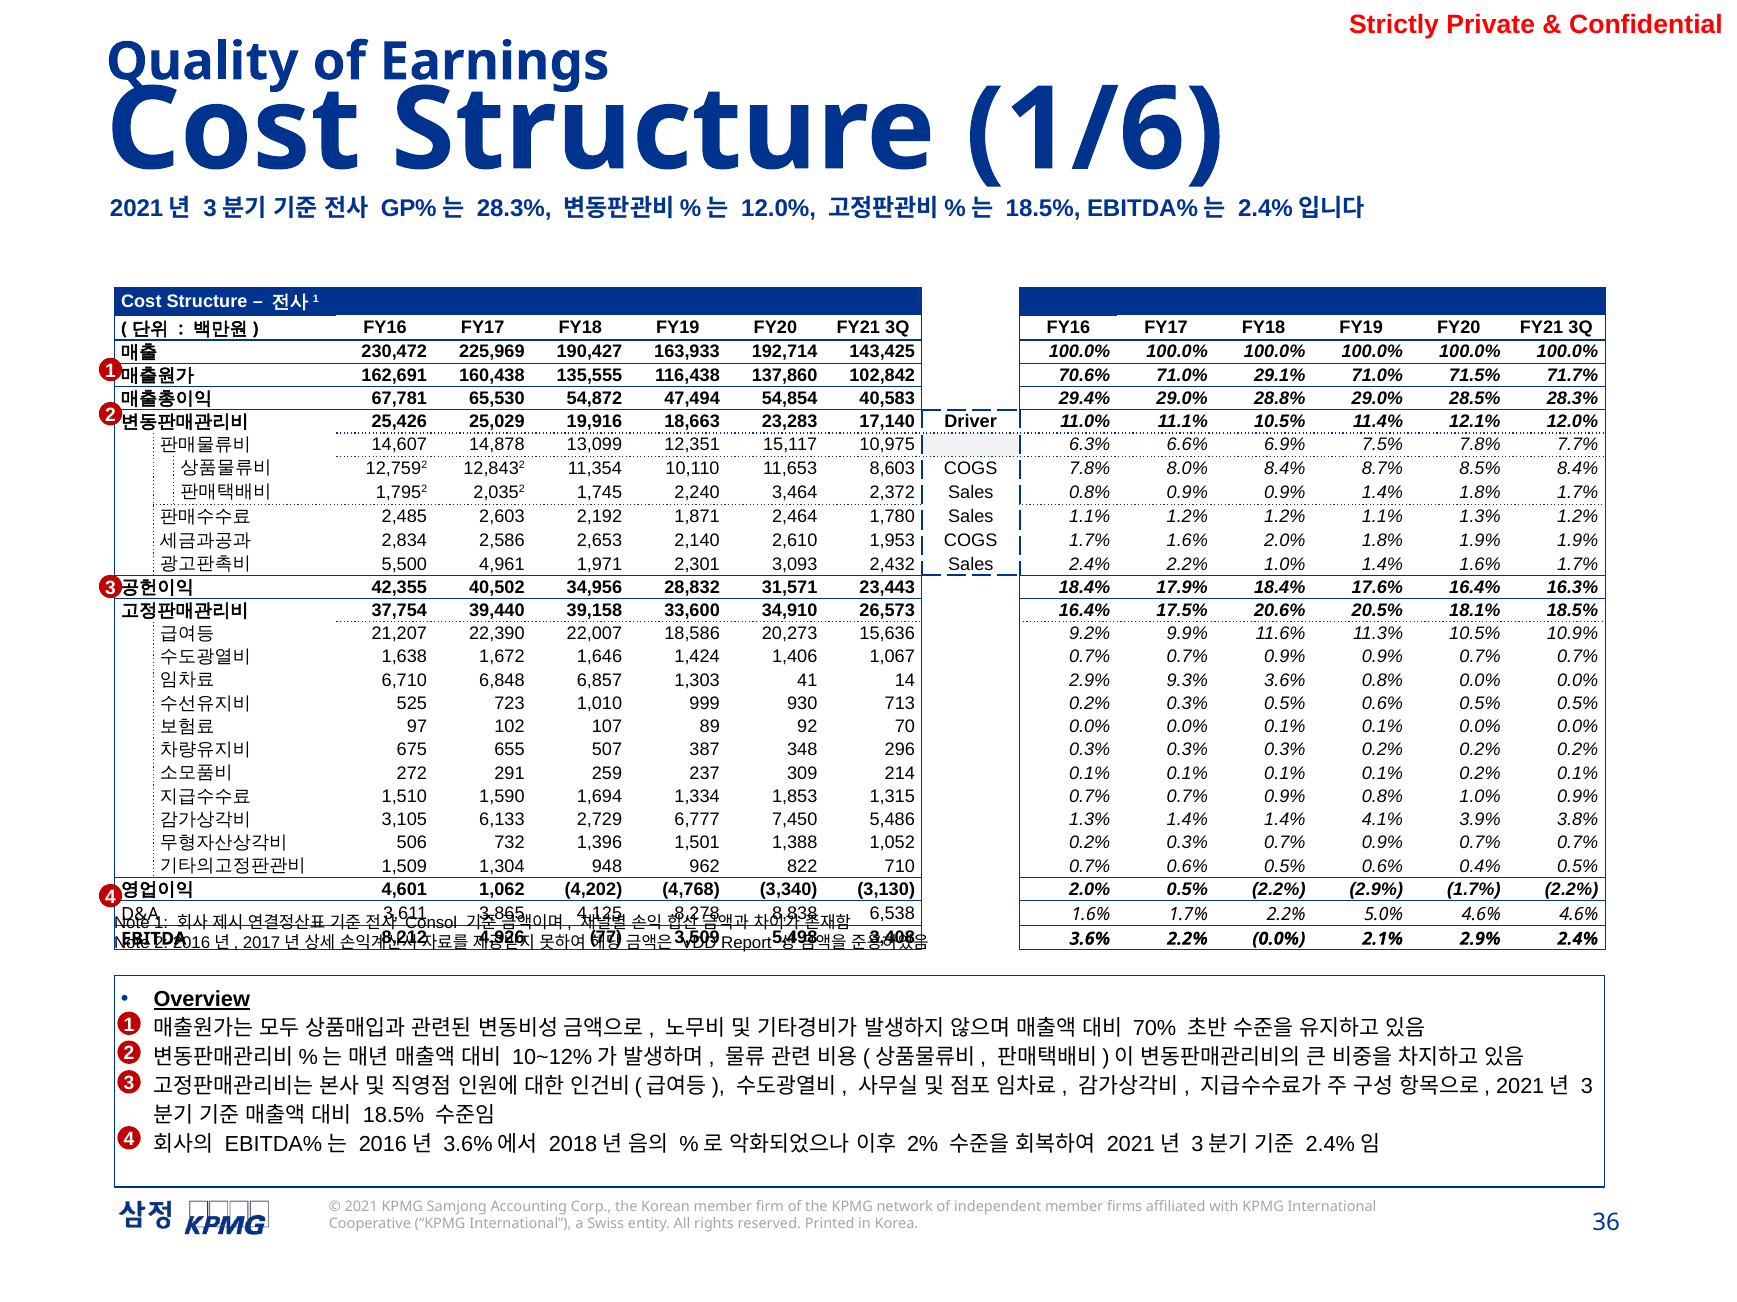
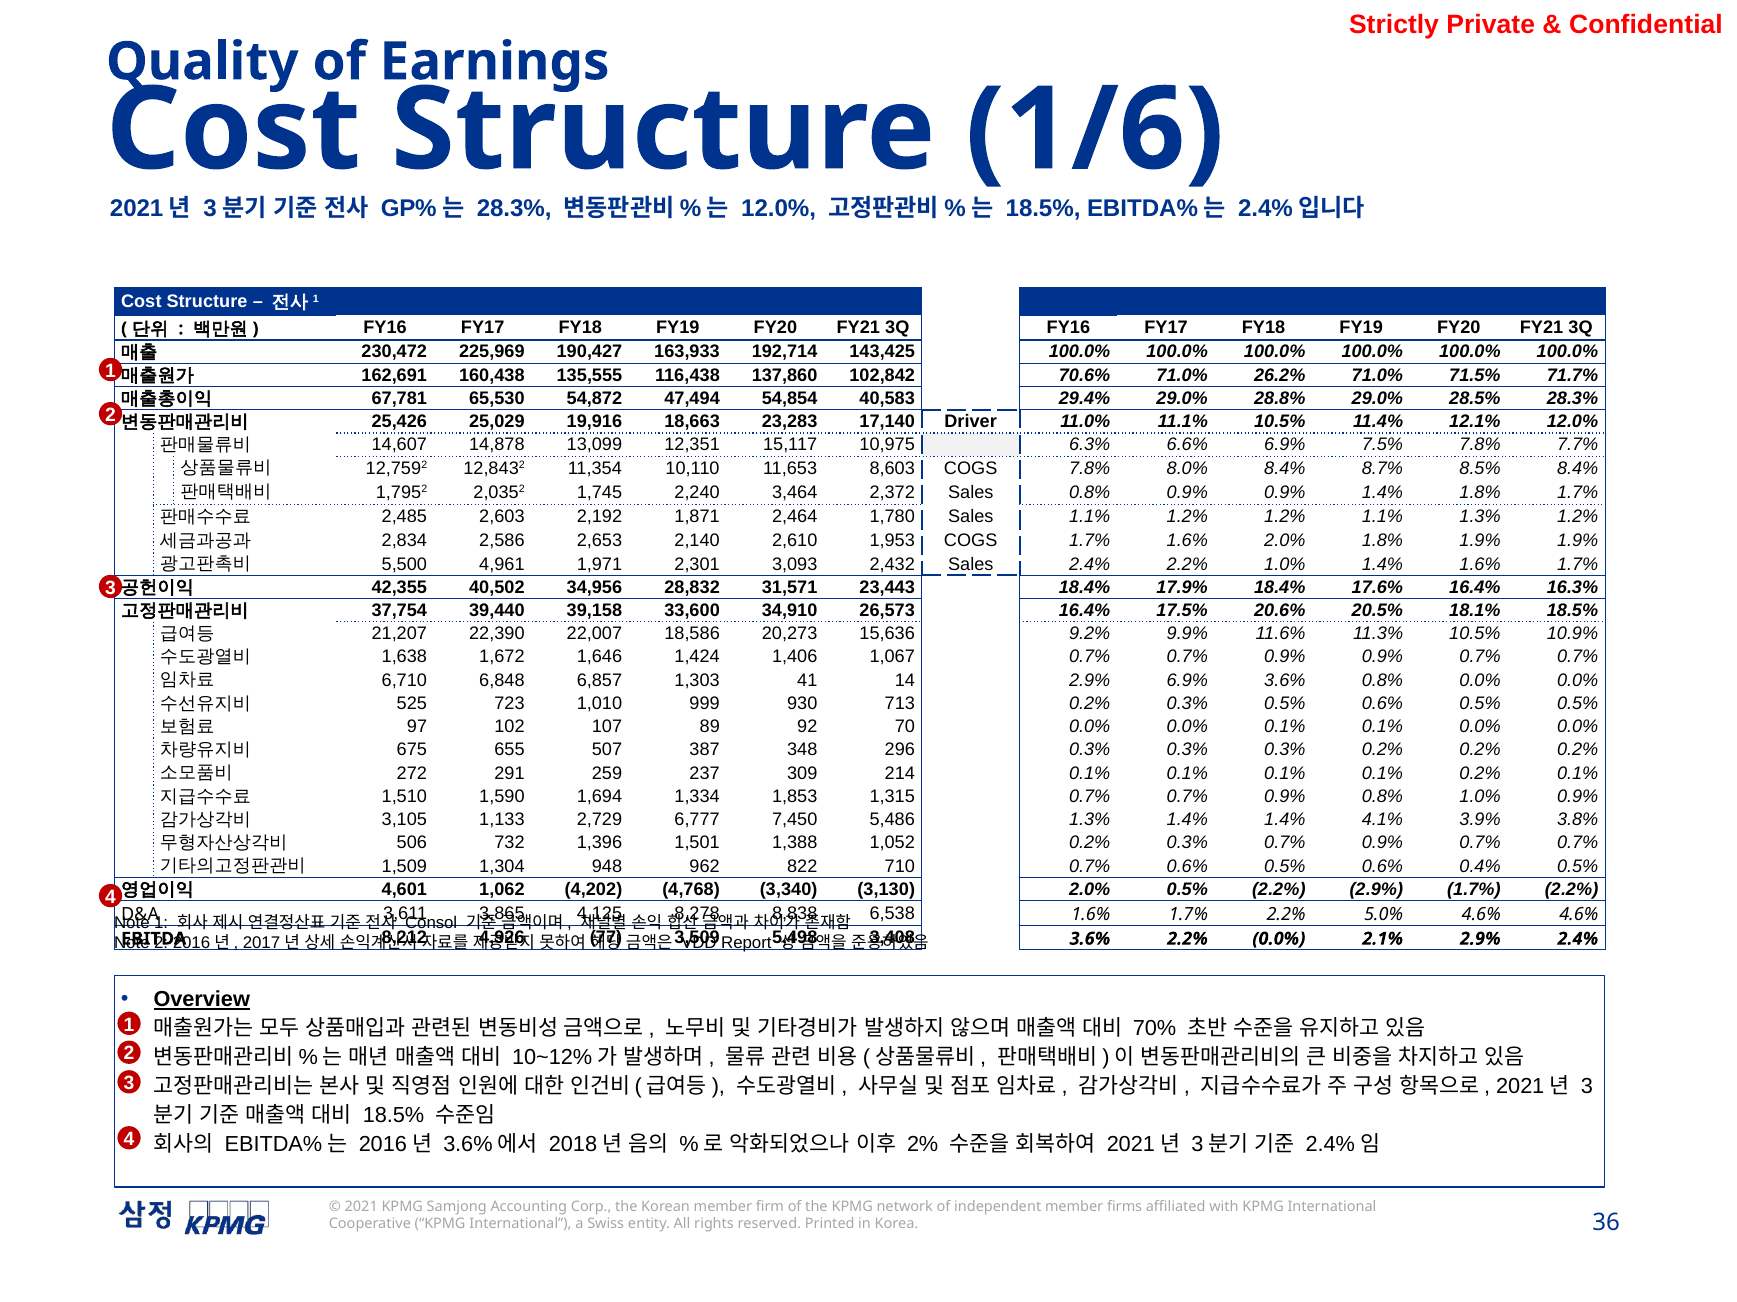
29.1%: 29.1% -> 26.2%
2.9% 9.3%: 9.3% -> 6.9%
6,133: 6,133 -> 1,133
